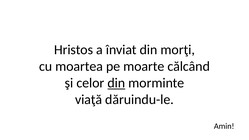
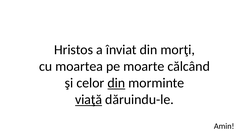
viaţă underline: none -> present
